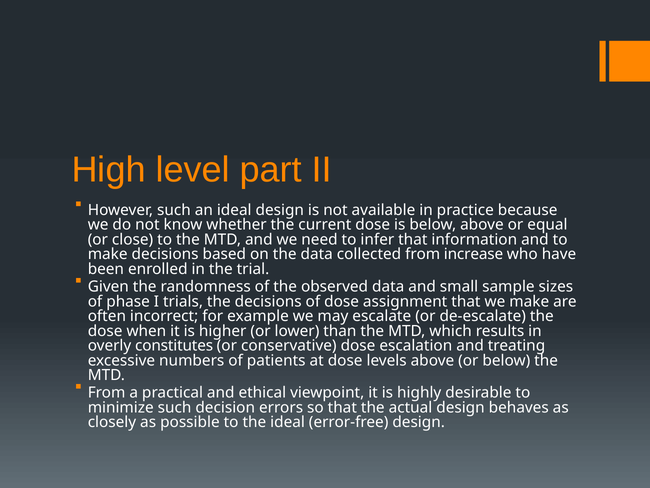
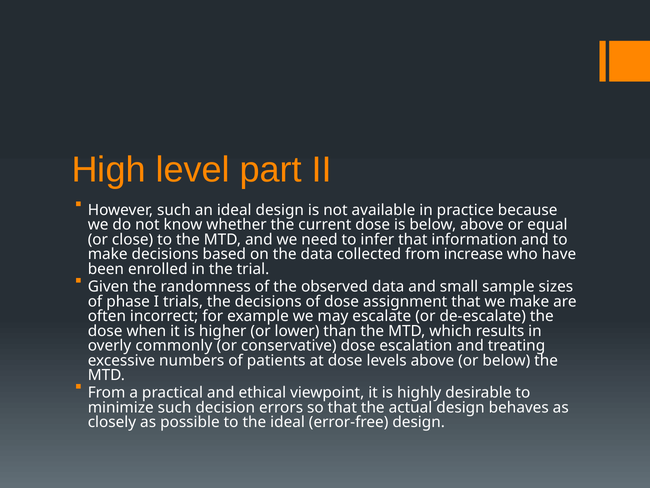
constitutes: constitutes -> commonly
